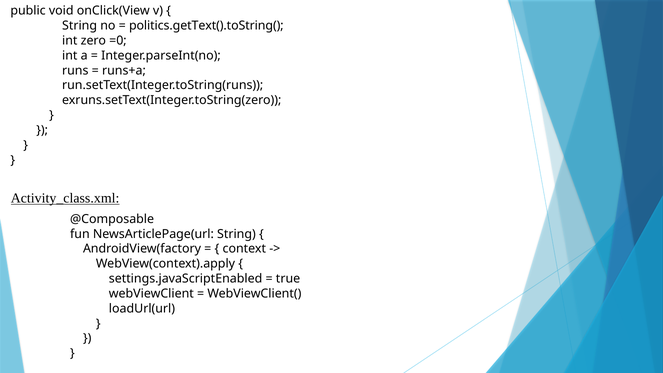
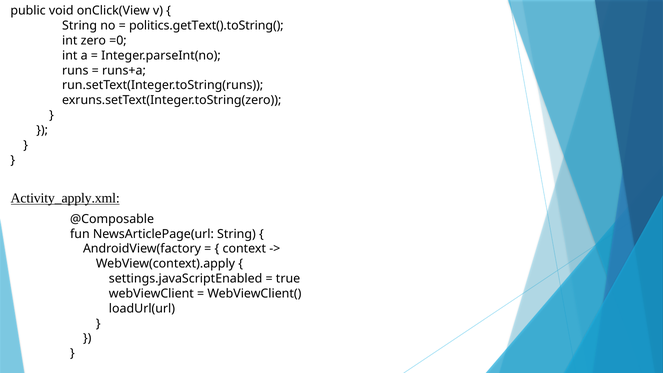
Activity_class.xml: Activity_class.xml -> Activity_apply.xml
